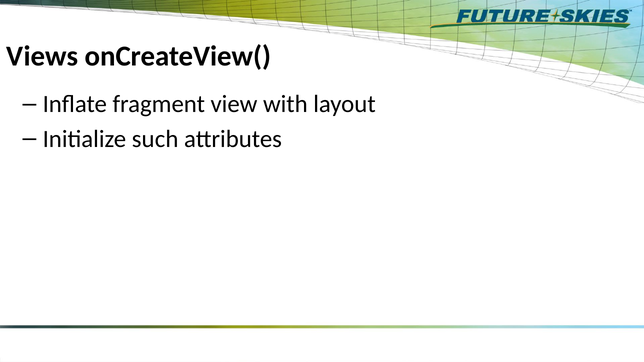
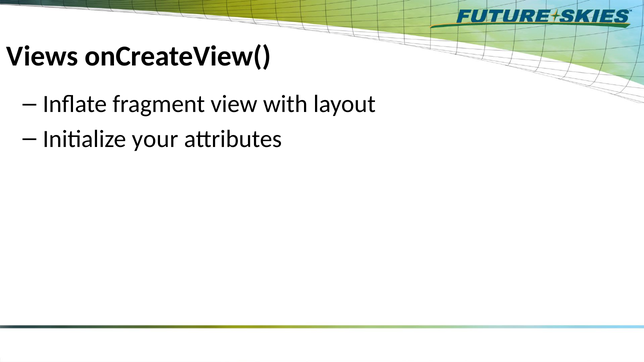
such: such -> your
